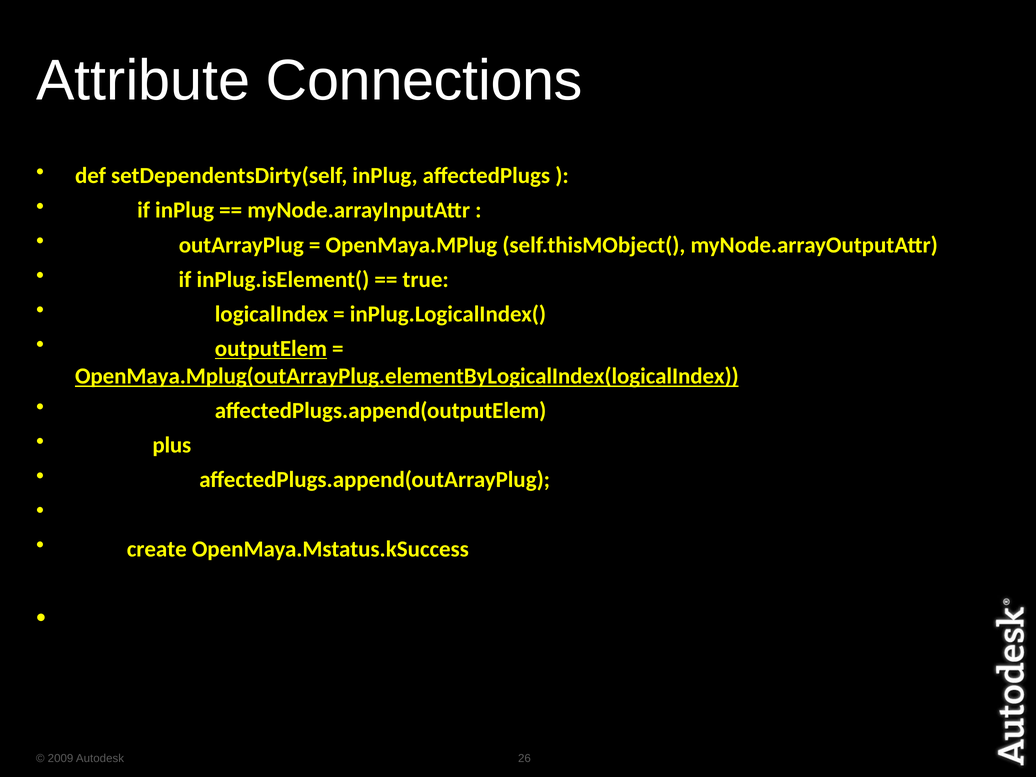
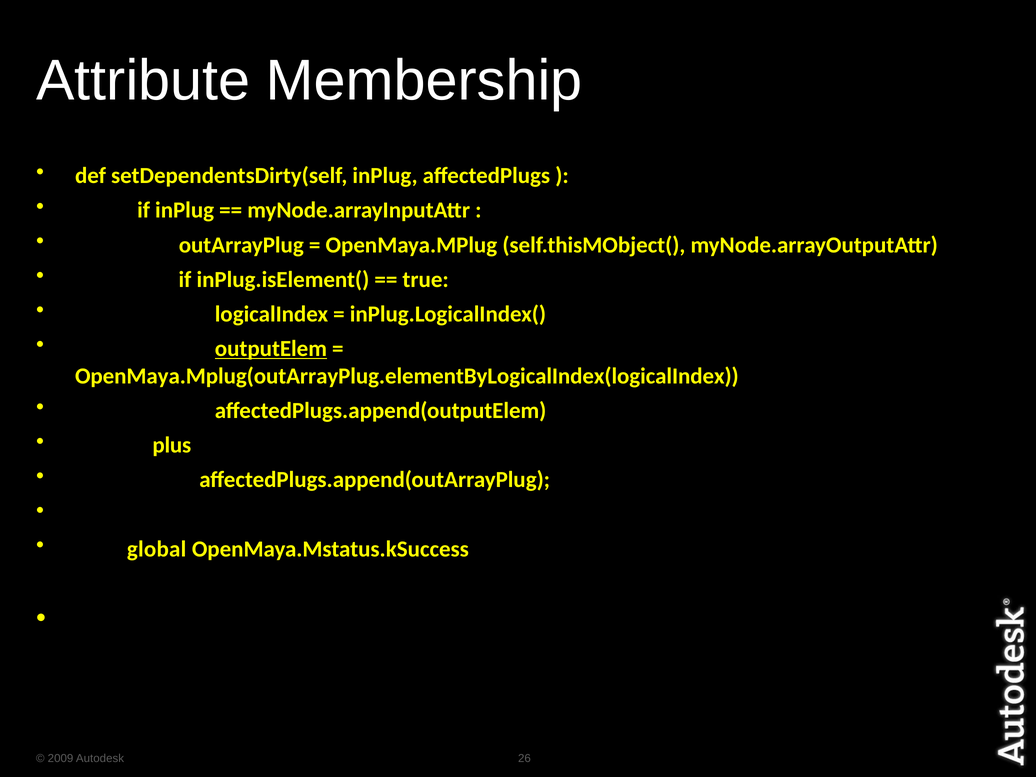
Connections: Connections -> Membership
OpenMaya.Mplug(outArrayPlug.elementByLogicalIndex(logicalIndex underline: present -> none
create: create -> global
